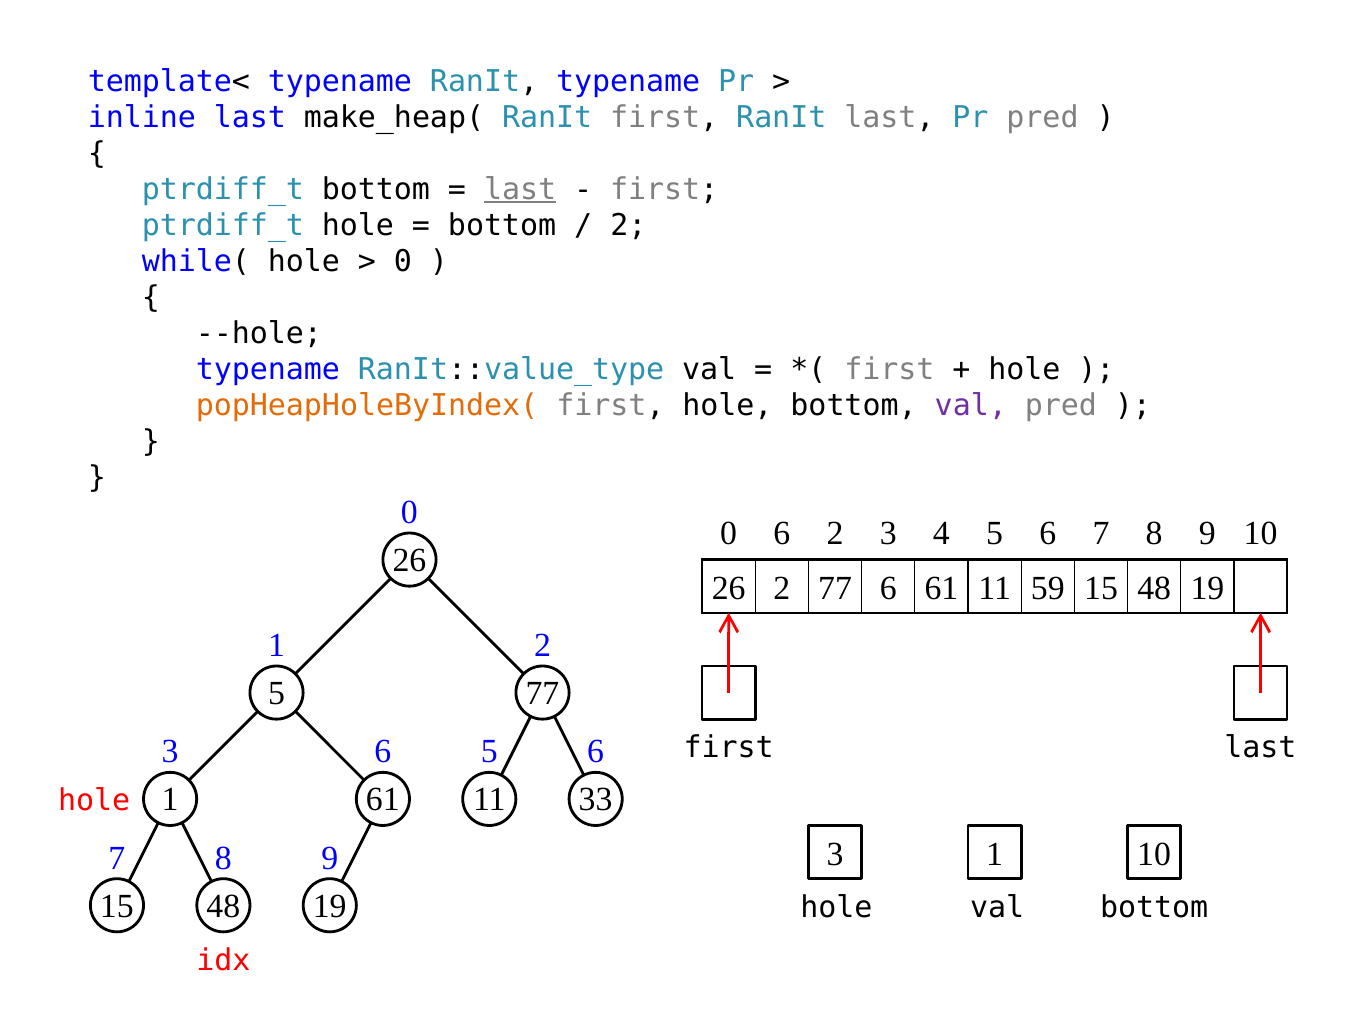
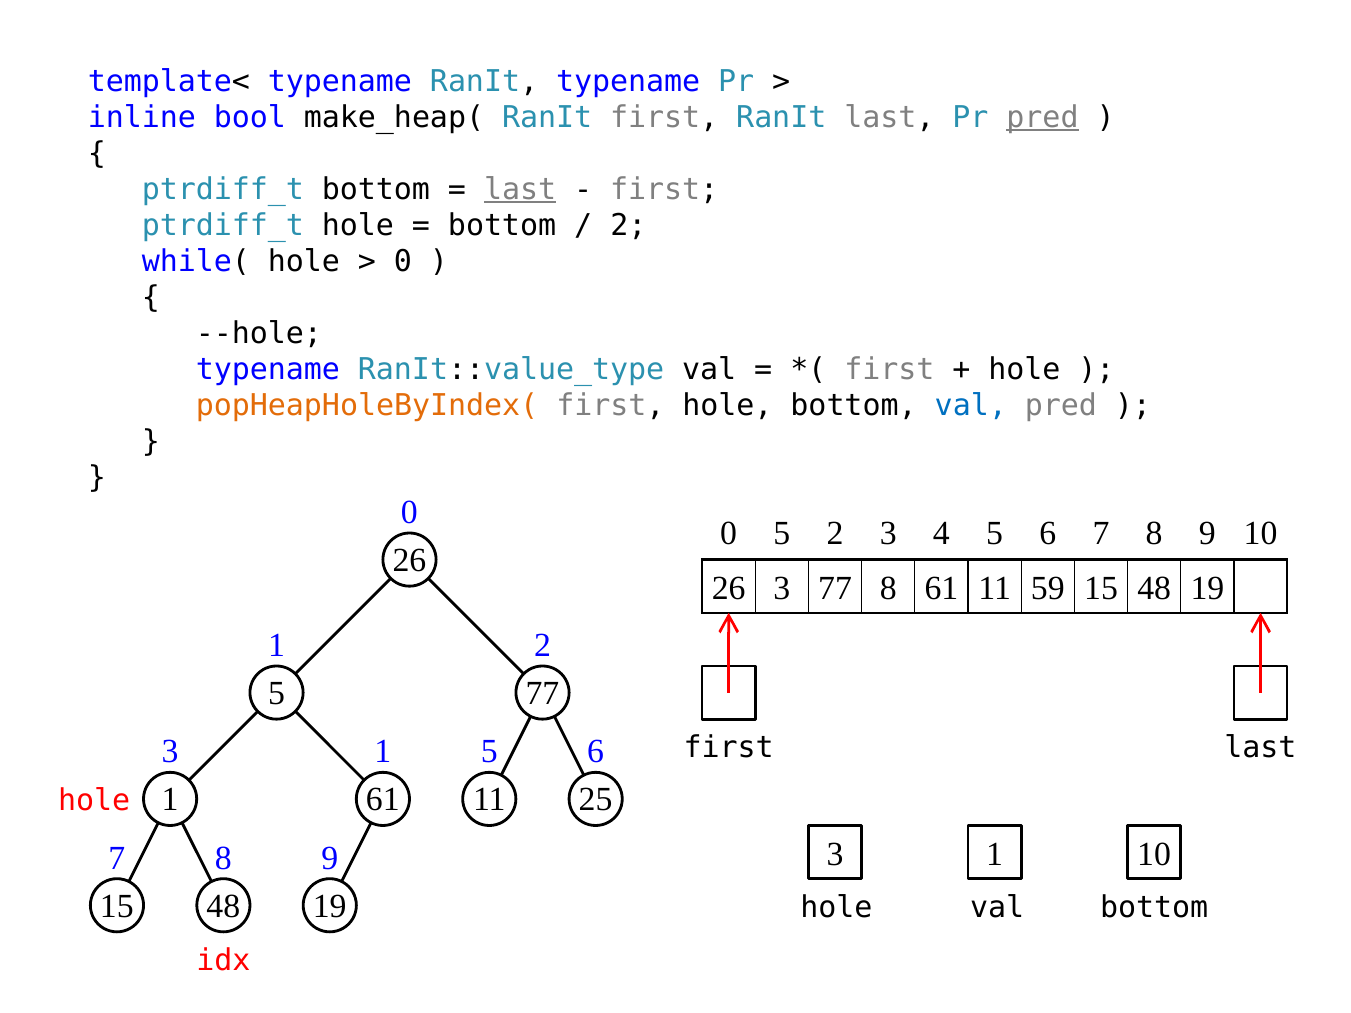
inline last: last -> bool
pred at (1043, 117) underline: none -> present
val at (971, 405) colour: purple -> blue
0 6: 6 -> 5
26 2: 2 -> 3
77 6: 6 -> 8
3 6: 6 -> 1
33: 33 -> 25
